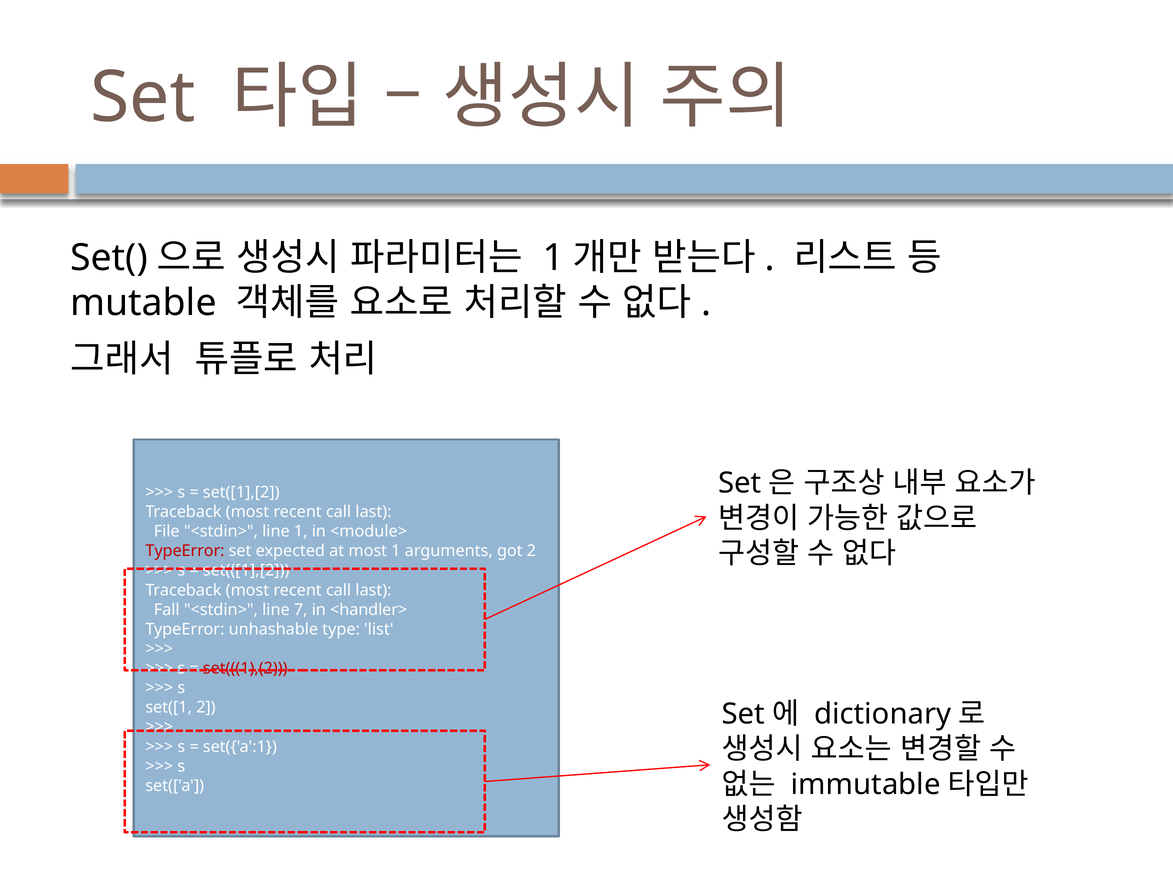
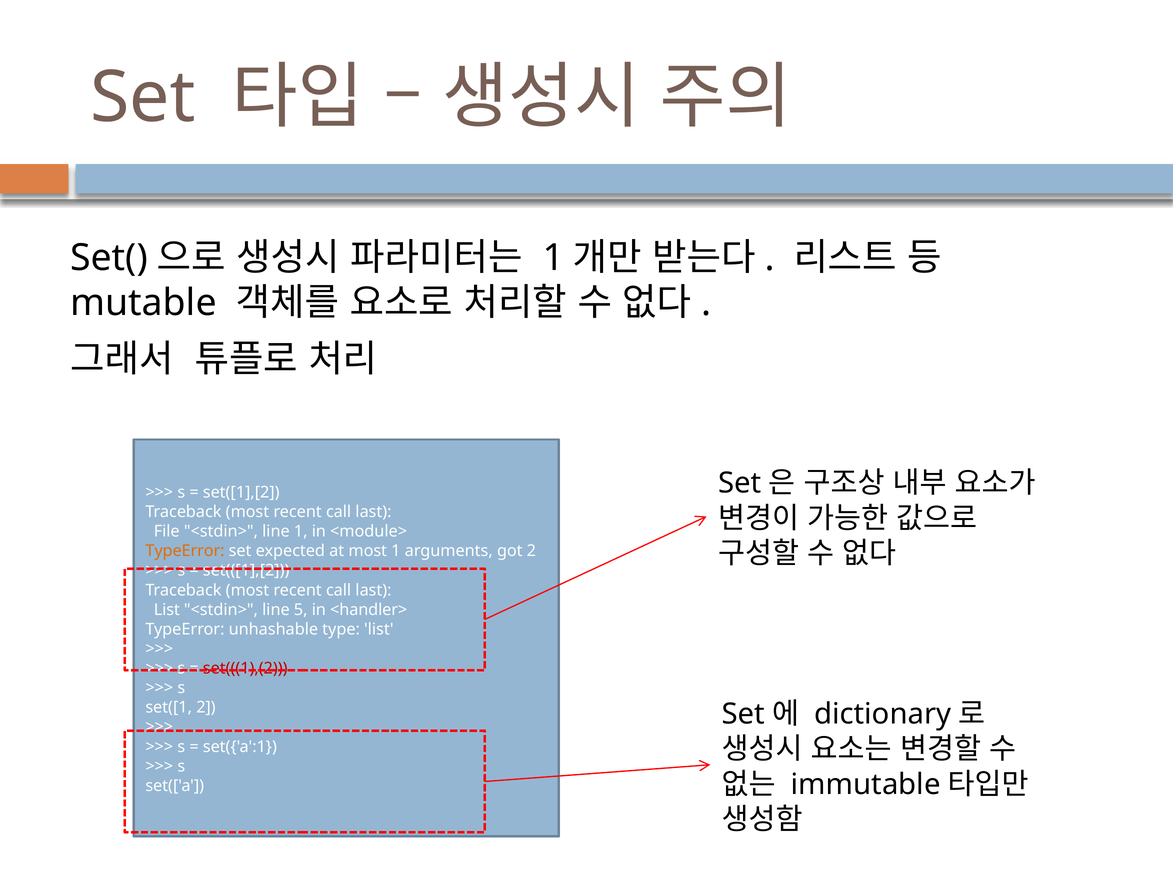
TypeError at (185, 551) colour: red -> orange
Fall at (167, 610): Fall -> List
7: 7 -> 5
